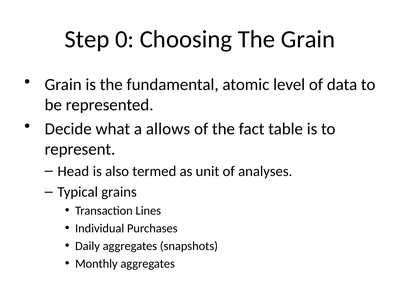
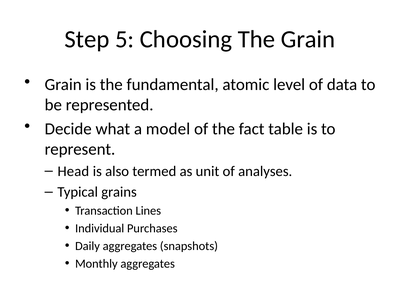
0: 0 -> 5
allows: allows -> model
